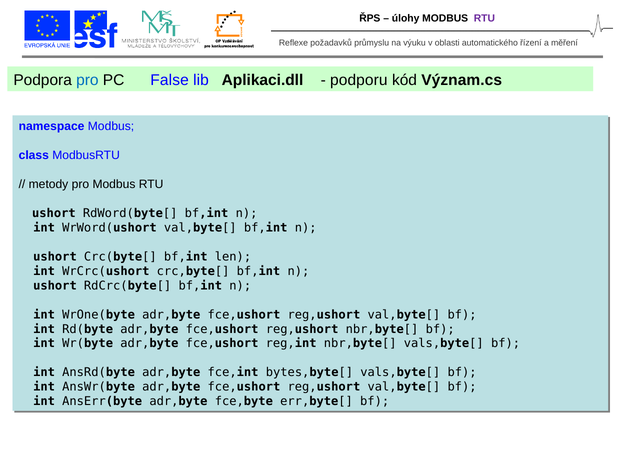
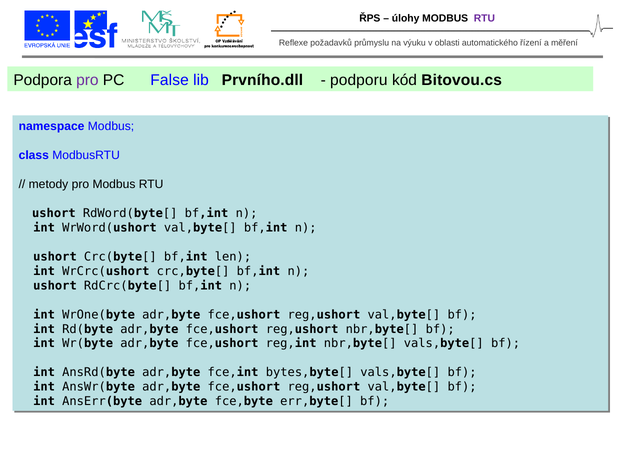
pro at (87, 80) colour: blue -> purple
Aplikaci.dll: Aplikaci.dll -> Prvního.dll
Význam.cs: Význam.cs -> Bitovou.cs
